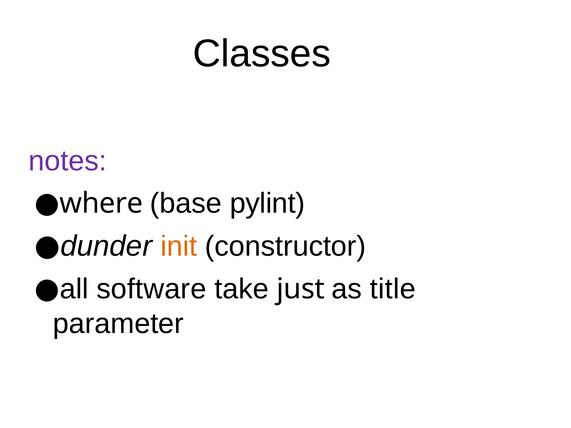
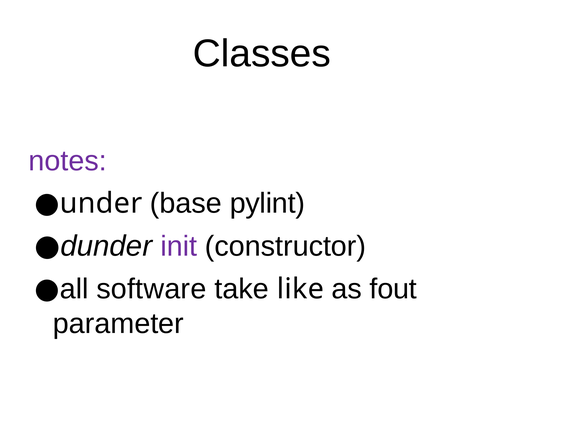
where: where -> under
init colour: orange -> purple
just: just -> like
title: title -> fout
